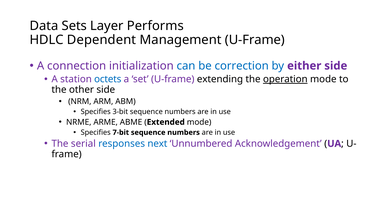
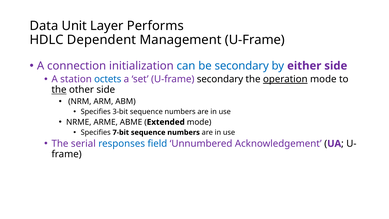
Sets: Sets -> Unit
be correction: correction -> secondary
U-frame extending: extending -> secondary
the at (59, 90) underline: none -> present
next: next -> field
